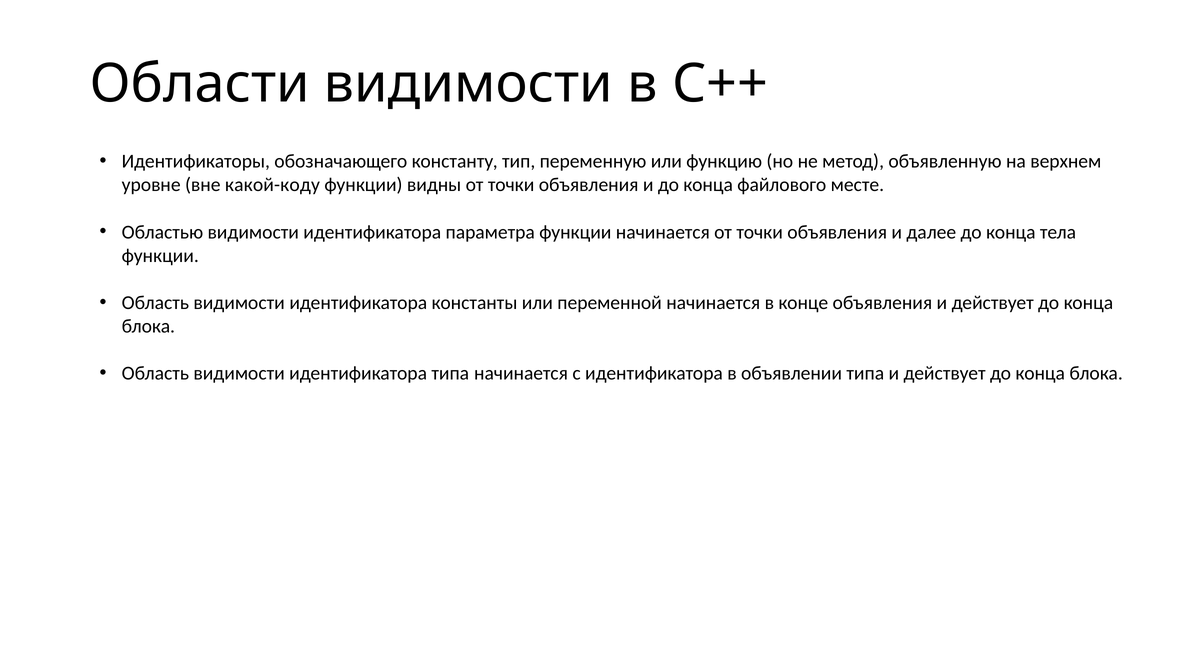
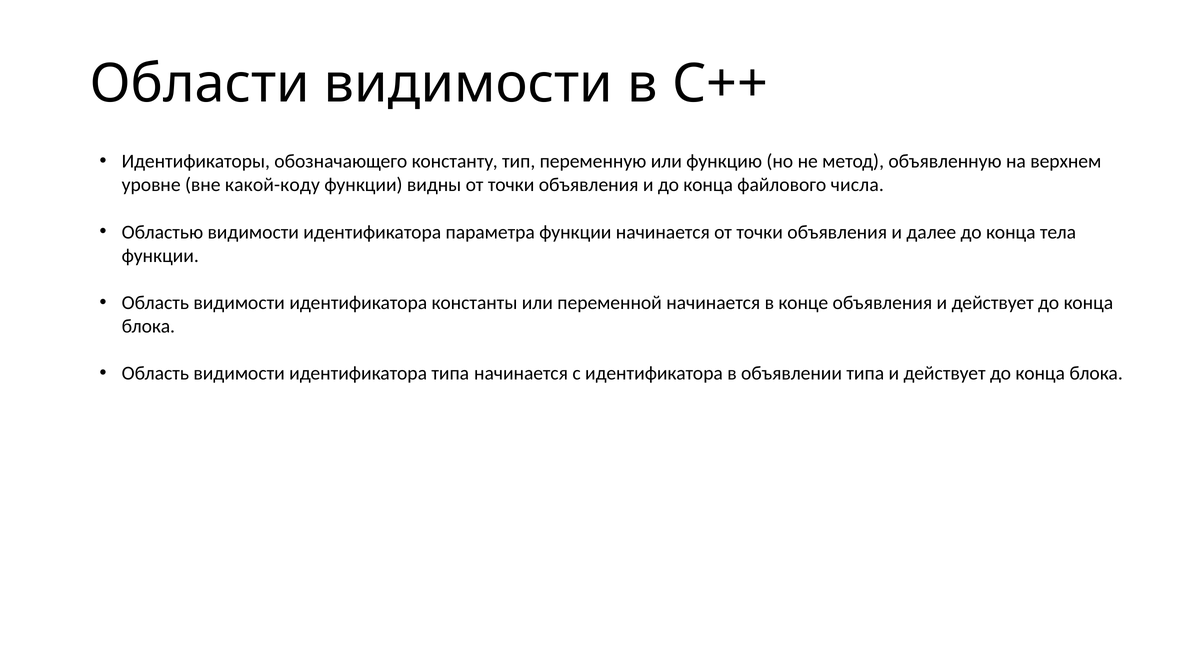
месте: месте -> числа
